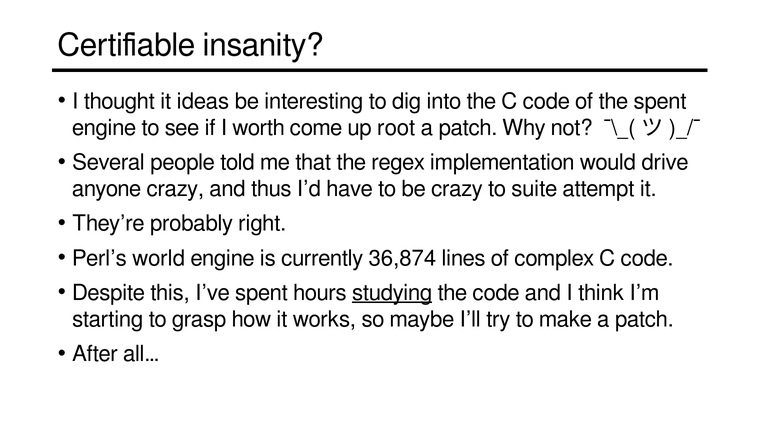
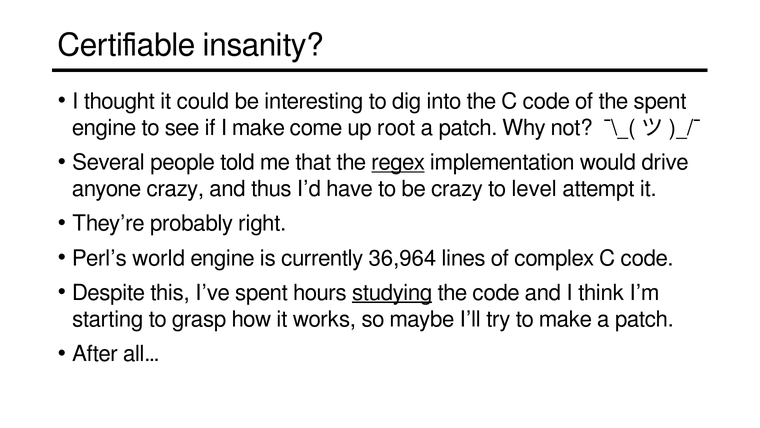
ideas: ideas -> could
I worth: worth -> make
regex underline: none -> present
suite: suite -> level
36,874: 36,874 -> 36,964
